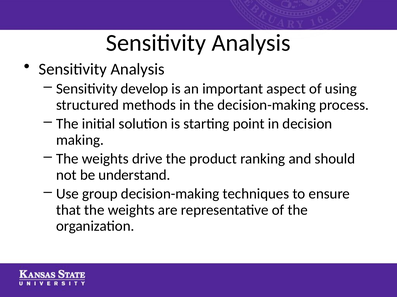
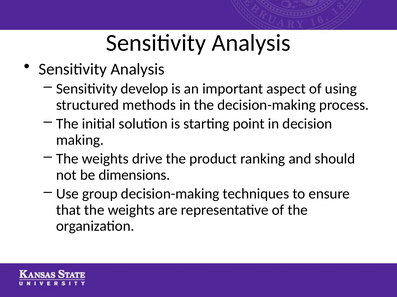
understand: understand -> dimensions
